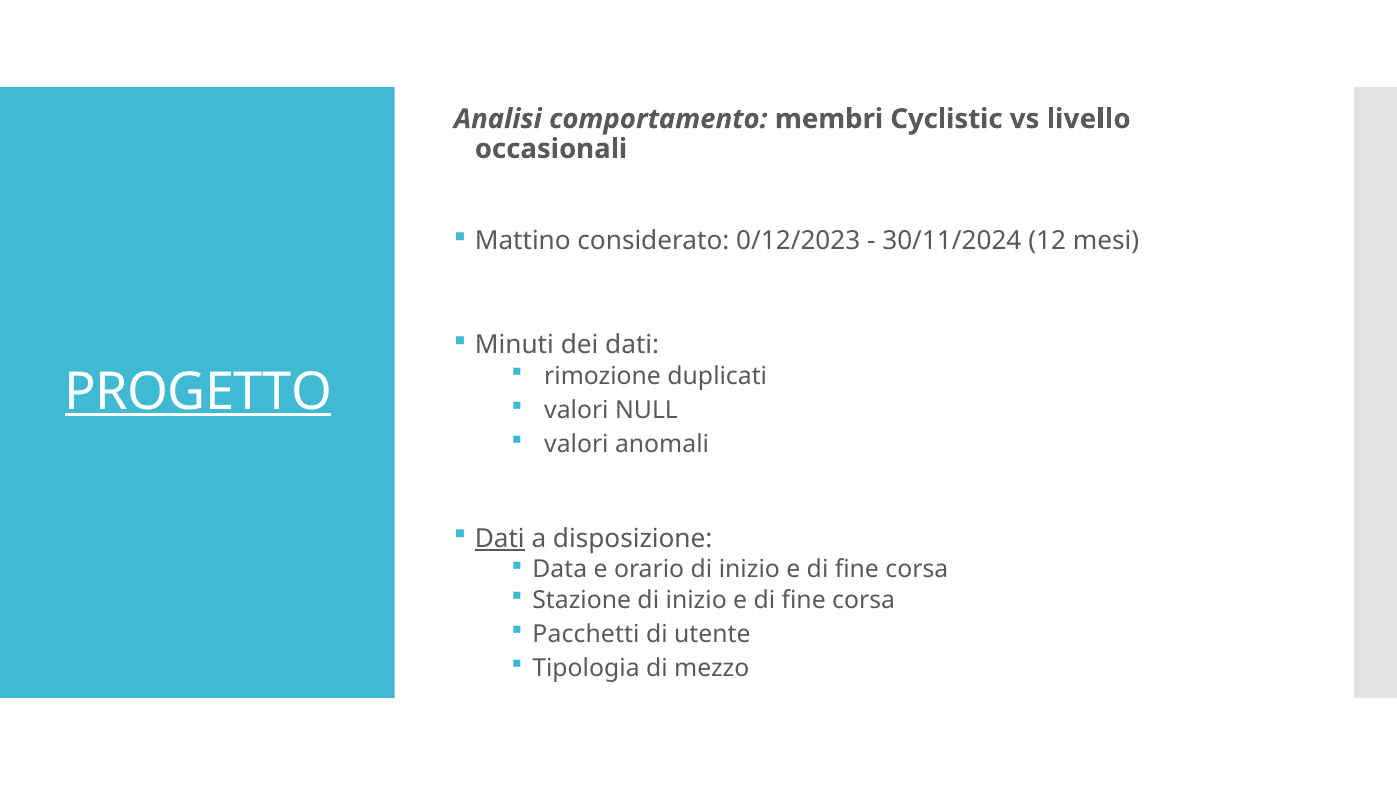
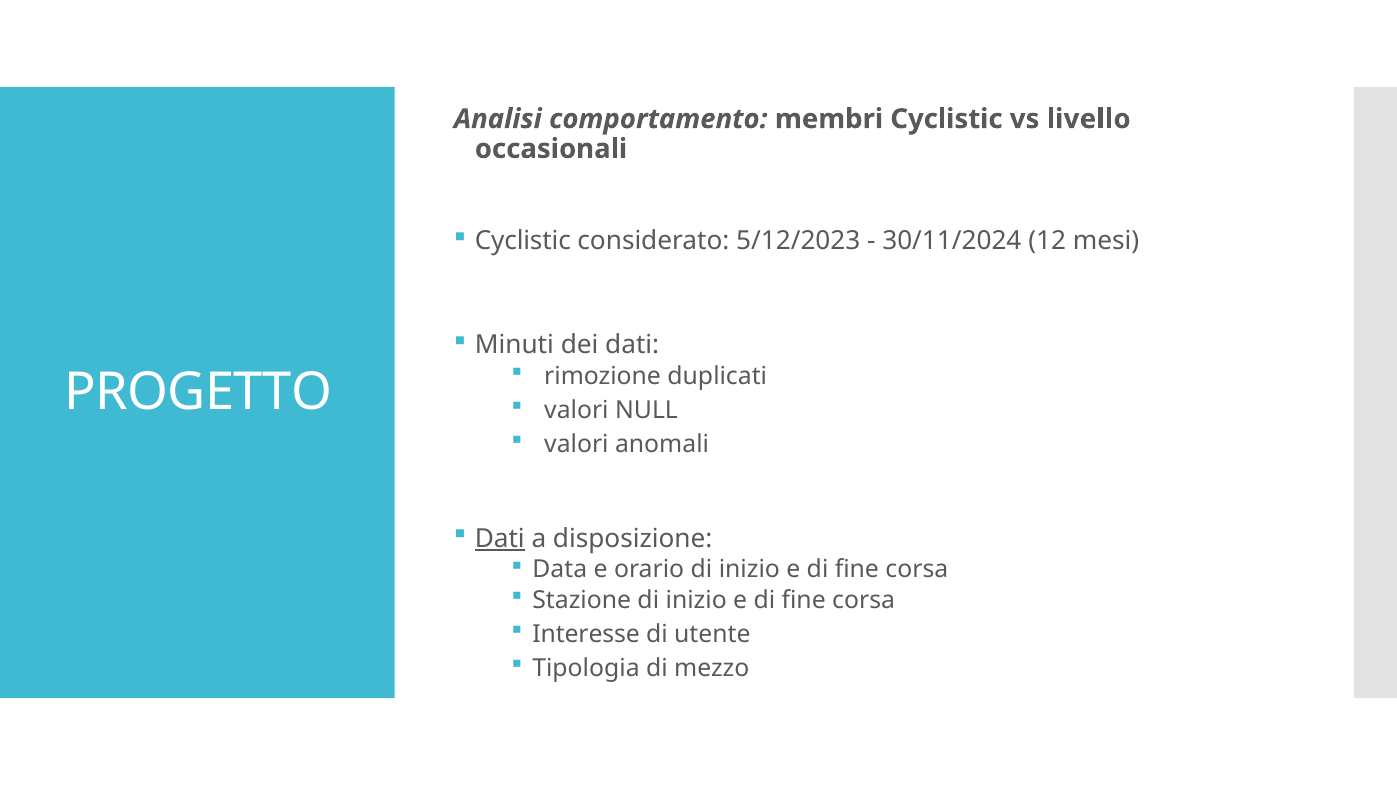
Mattino at (523, 241): Mattino -> Cyclistic
0/12/2023: 0/12/2023 -> 5/12/2023
PROGETTO underline: present -> none
Pacchetti: Pacchetti -> Interesse
